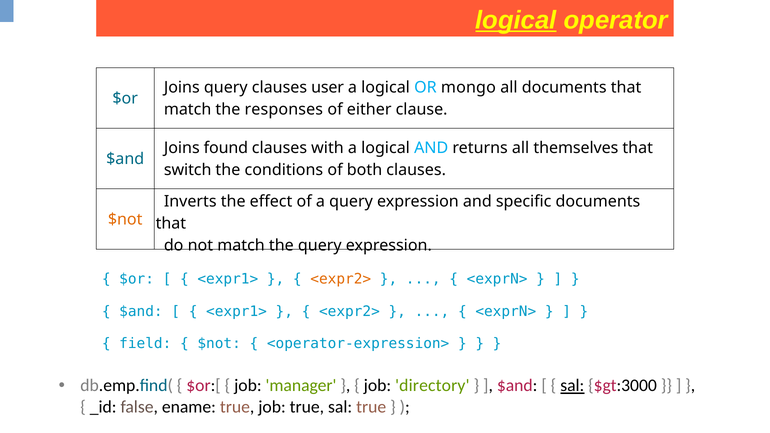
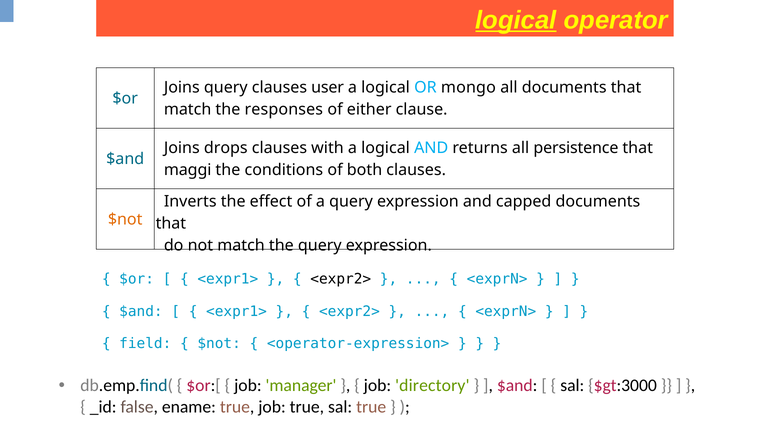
found: found -> drops
themselves: themselves -> persistence
switch: switch -> maggi
specific: specific -> capped
<expr2> at (341, 279) colour: orange -> black
sal at (572, 386) underline: present -> none
